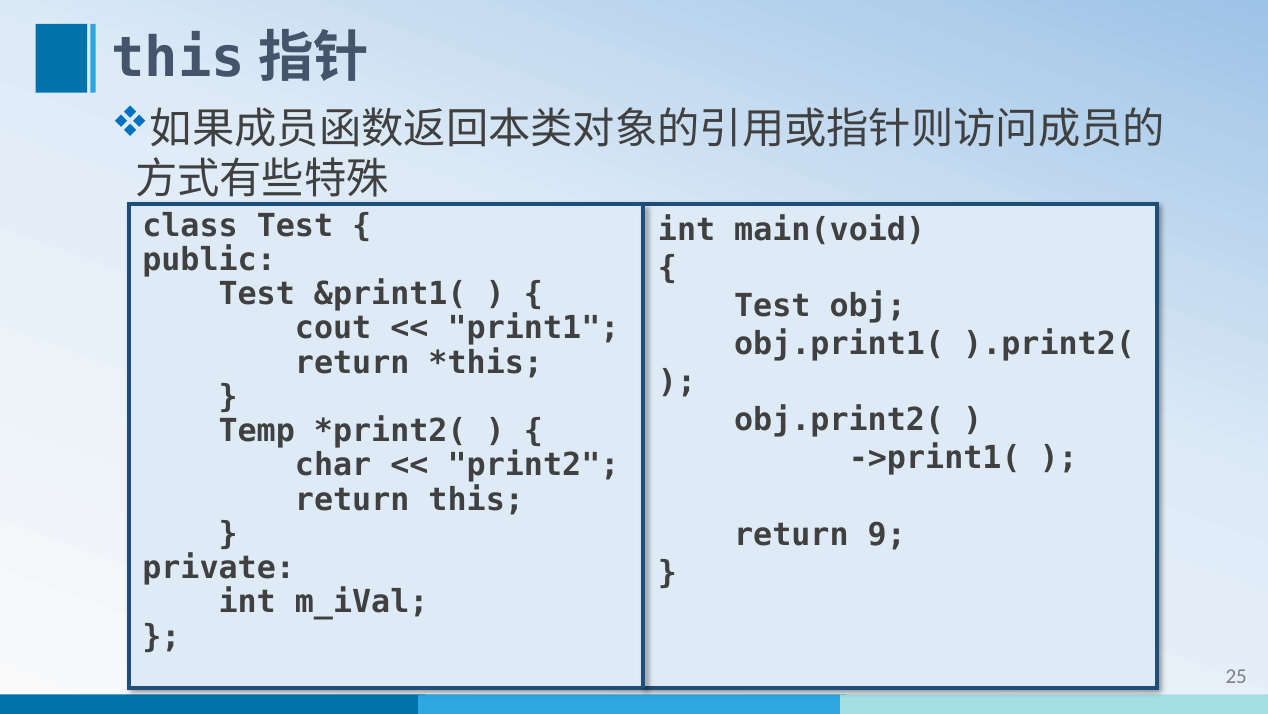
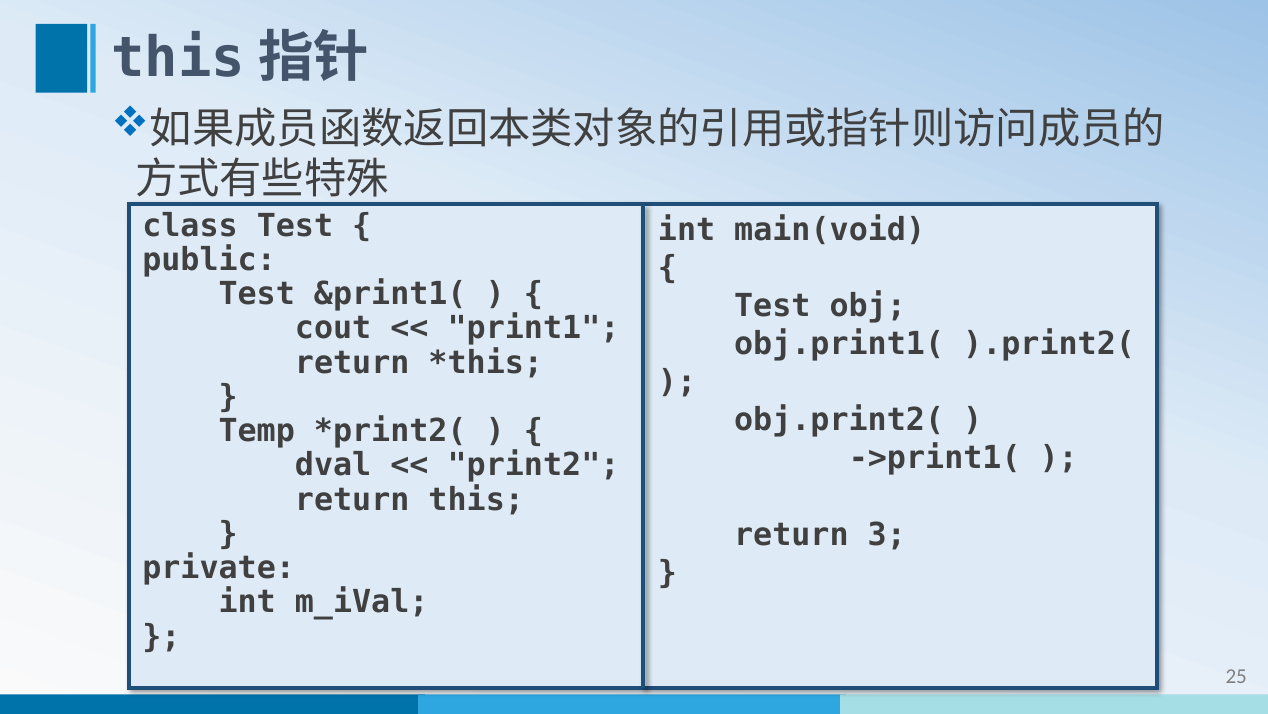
char: char -> dval
9: 9 -> 3
